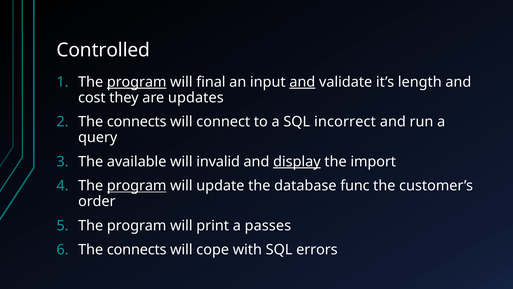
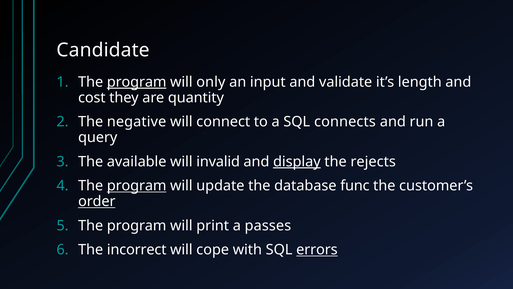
Controlled: Controlled -> Candidate
final: final -> only
and at (302, 82) underline: present -> none
updates: updates -> quantity
connects at (137, 122): connects -> negative
incorrect: incorrect -> connects
import: import -> rejects
order underline: none -> present
connects at (137, 249): connects -> incorrect
errors underline: none -> present
